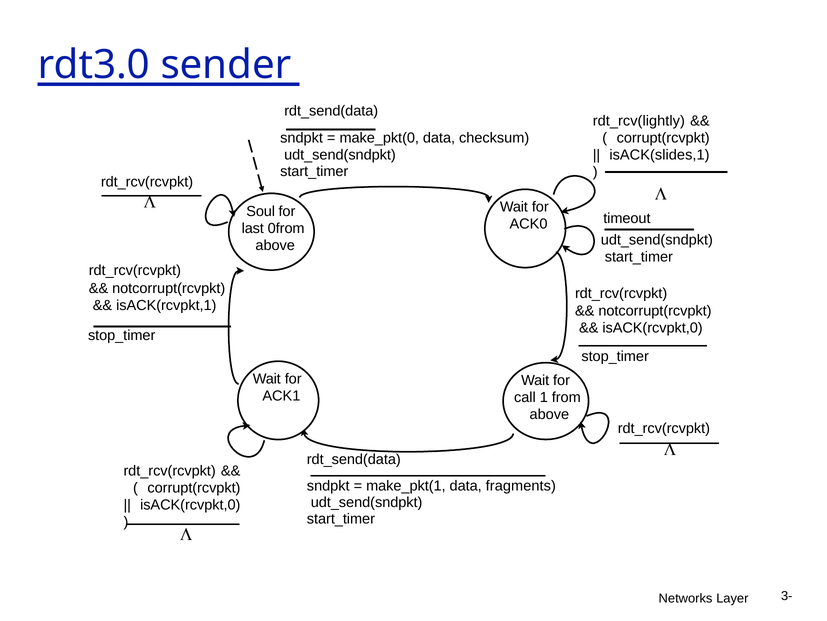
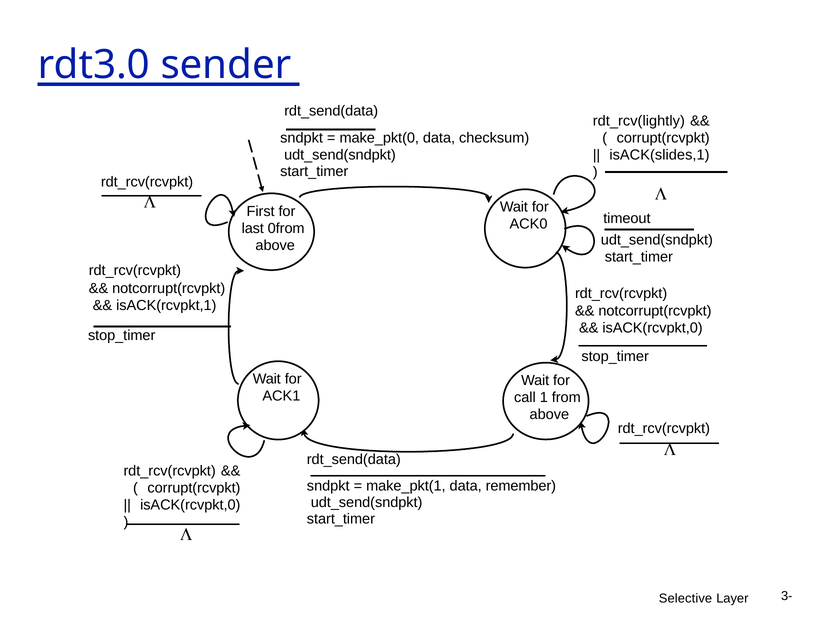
Soul: Soul -> First
fragments: fragments -> remember
Networks: Networks -> Selective
